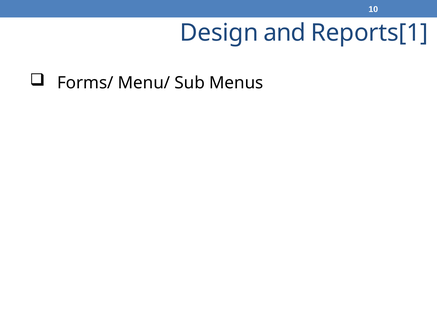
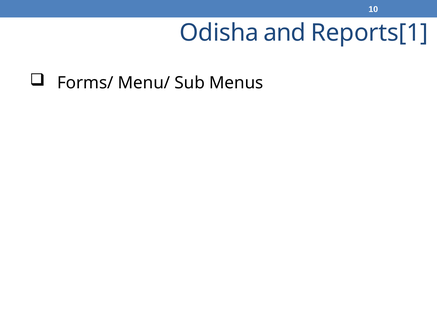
Design: Design -> Odisha
